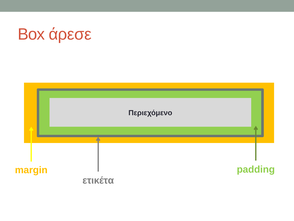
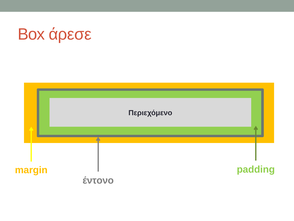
ετικέτα: ετικέτα -> έντονο
